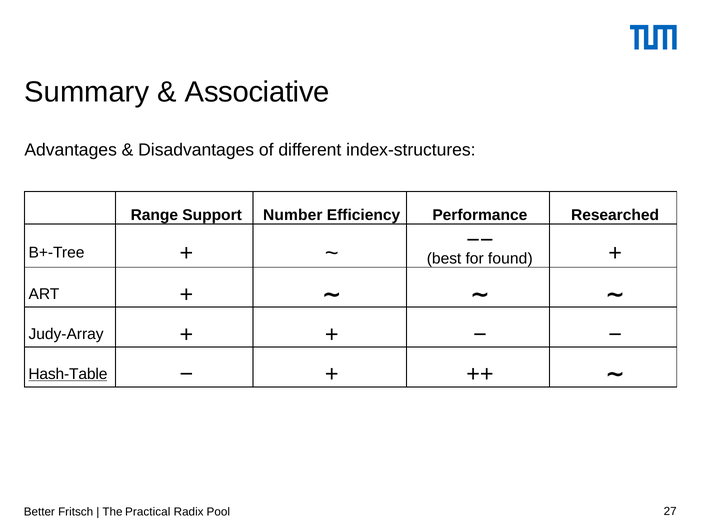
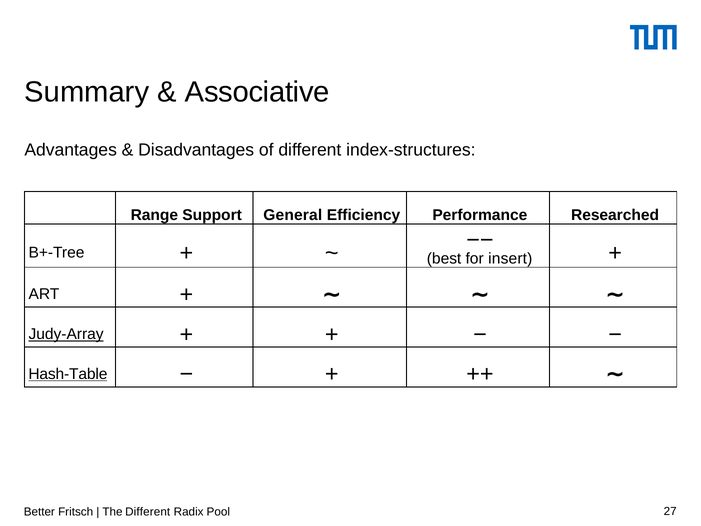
Number: Number -> General
found: found -> insert
Judy-Array underline: none -> present
The Practical: Practical -> Different
